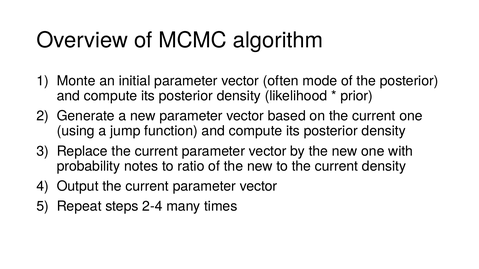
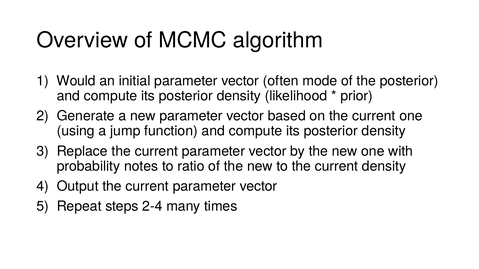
Monte: Monte -> Would
